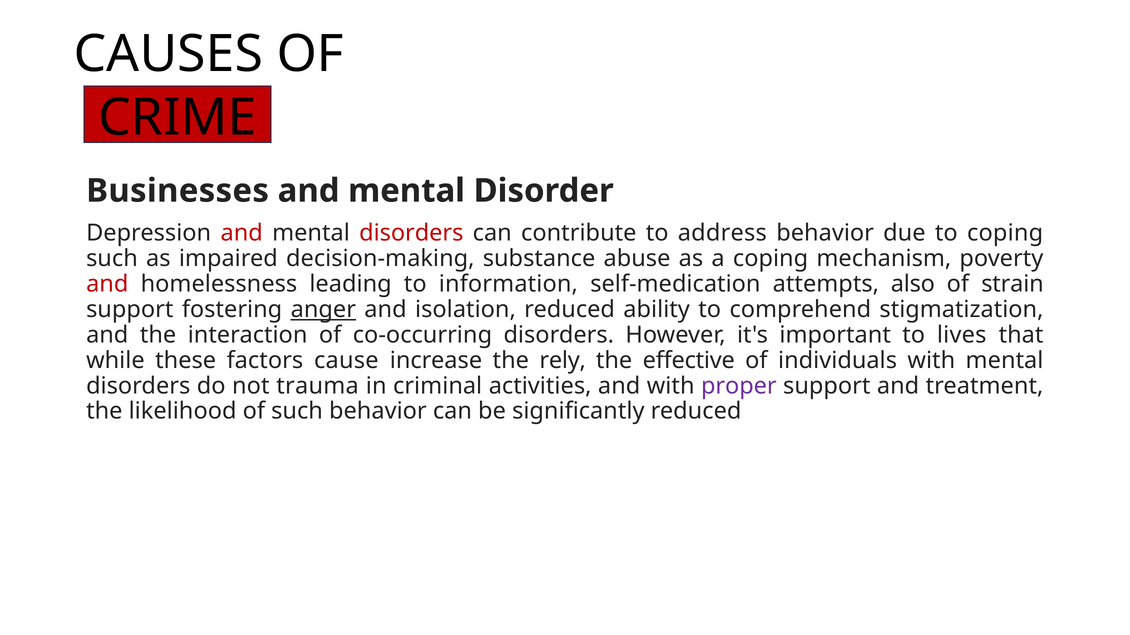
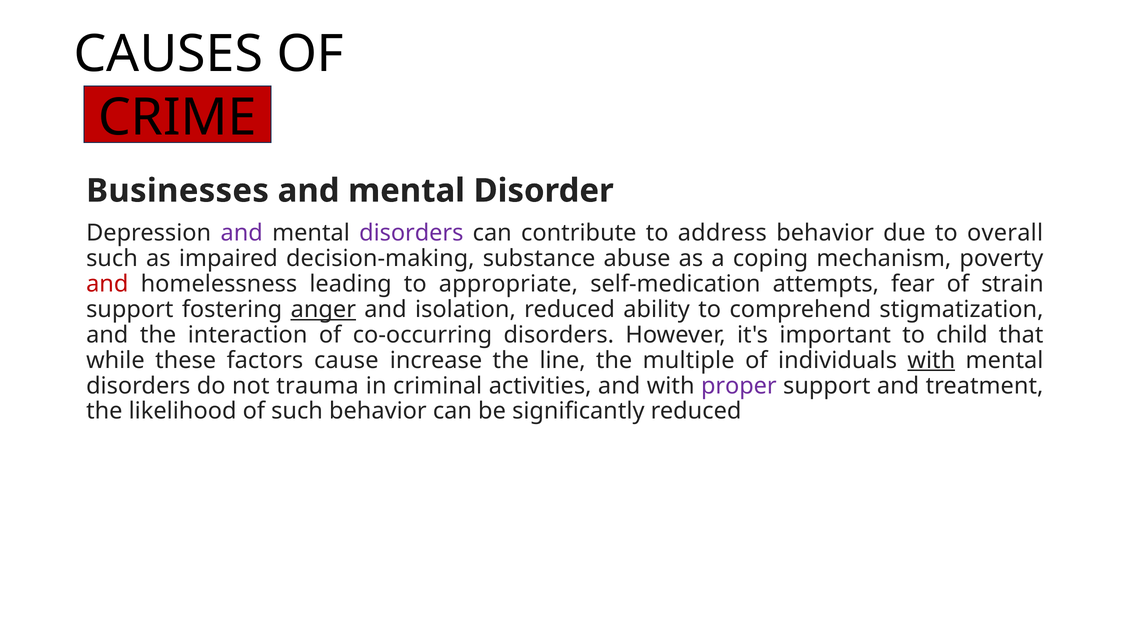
and at (242, 233) colour: red -> purple
disorders at (411, 233) colour: red -> purple
to coping: coping -> overall
information: information -> appropriate
also: also -> fear
lives: lives -> child
rely: rely -> line
effective: effective -> multiple
with at (931, 361) underline: none -> present
